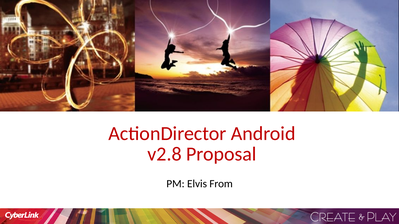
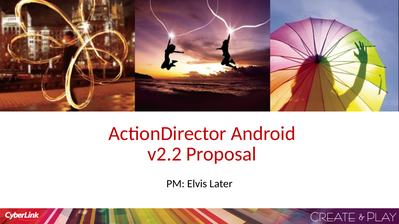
v2.8: v2.8 -> v2.2
From: From -> Later
